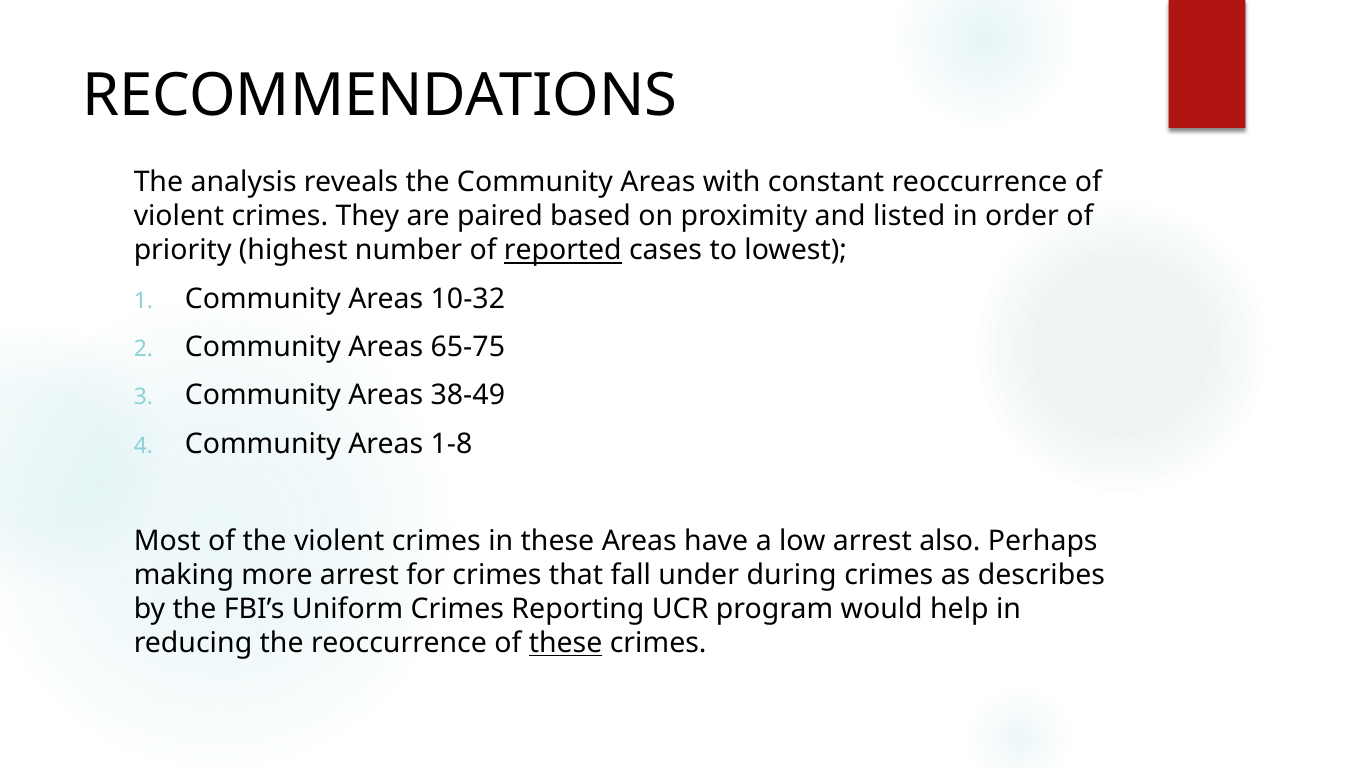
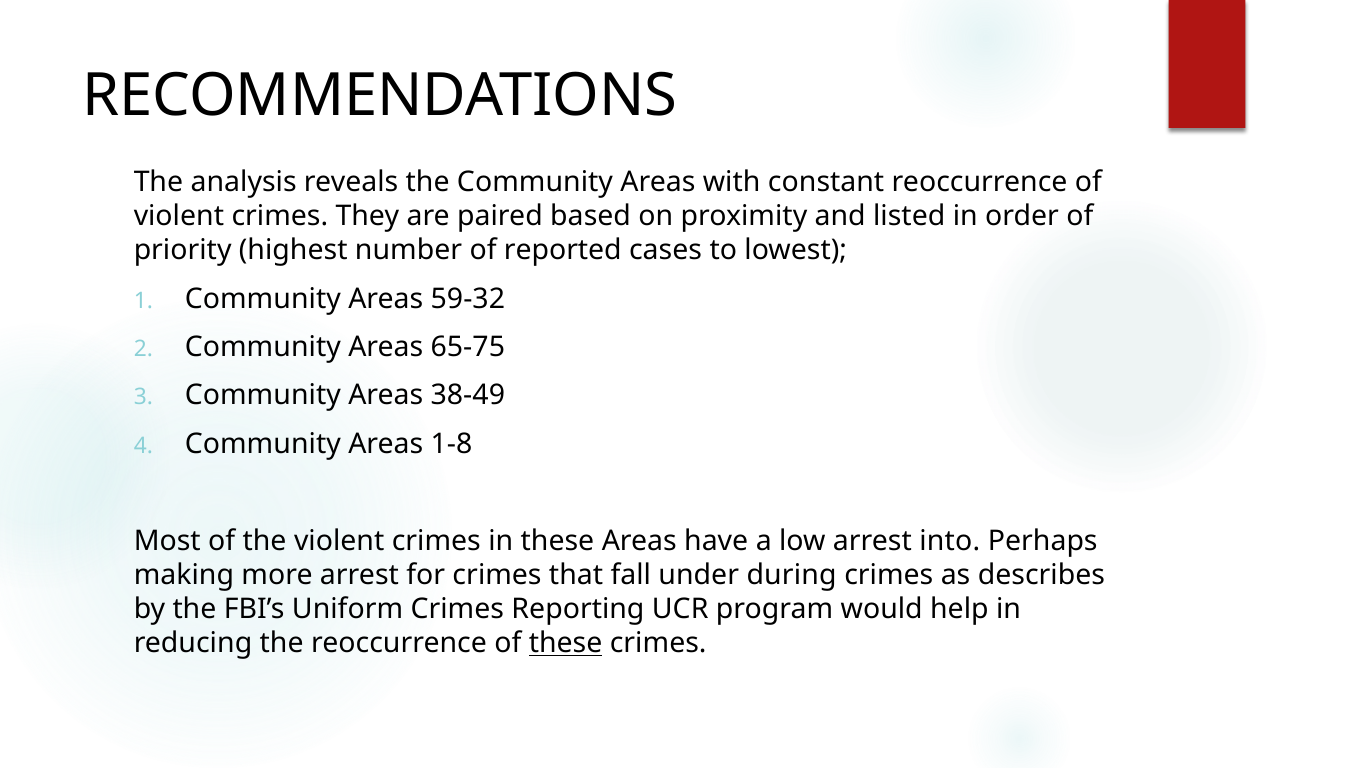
reported underline: present -> none
10-32: 10-32 -> 59-32
also: also -> into
